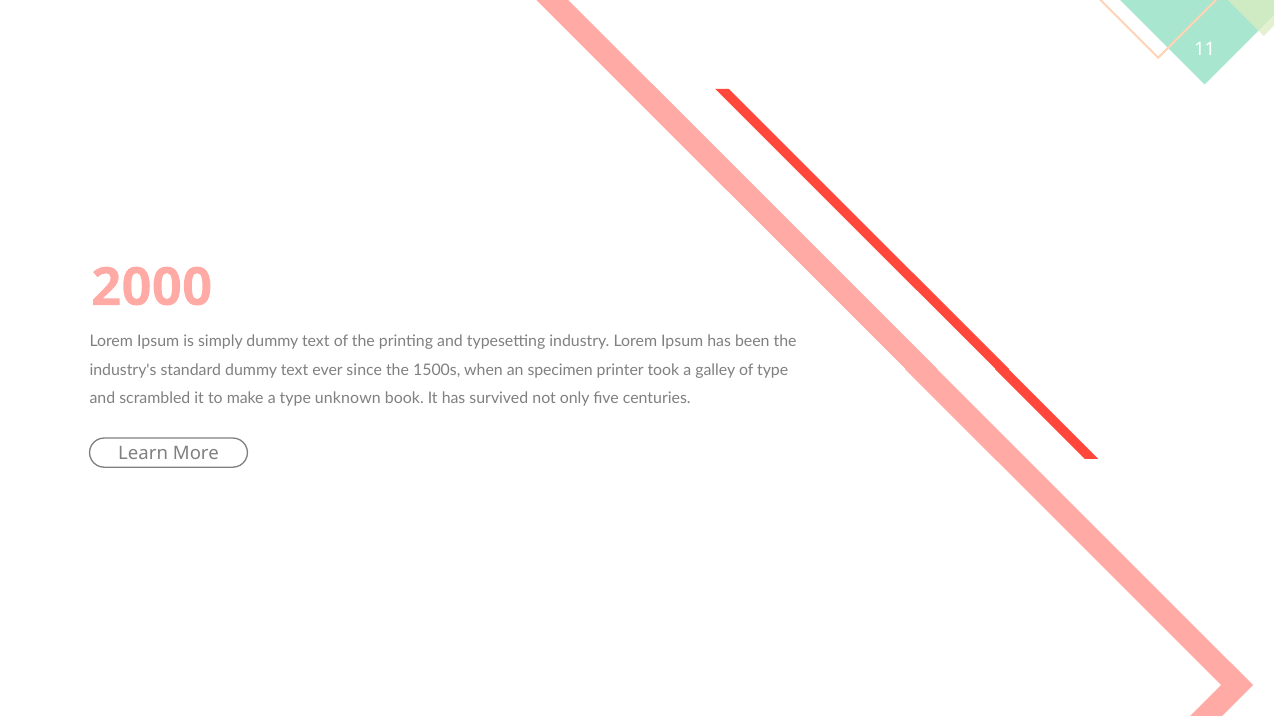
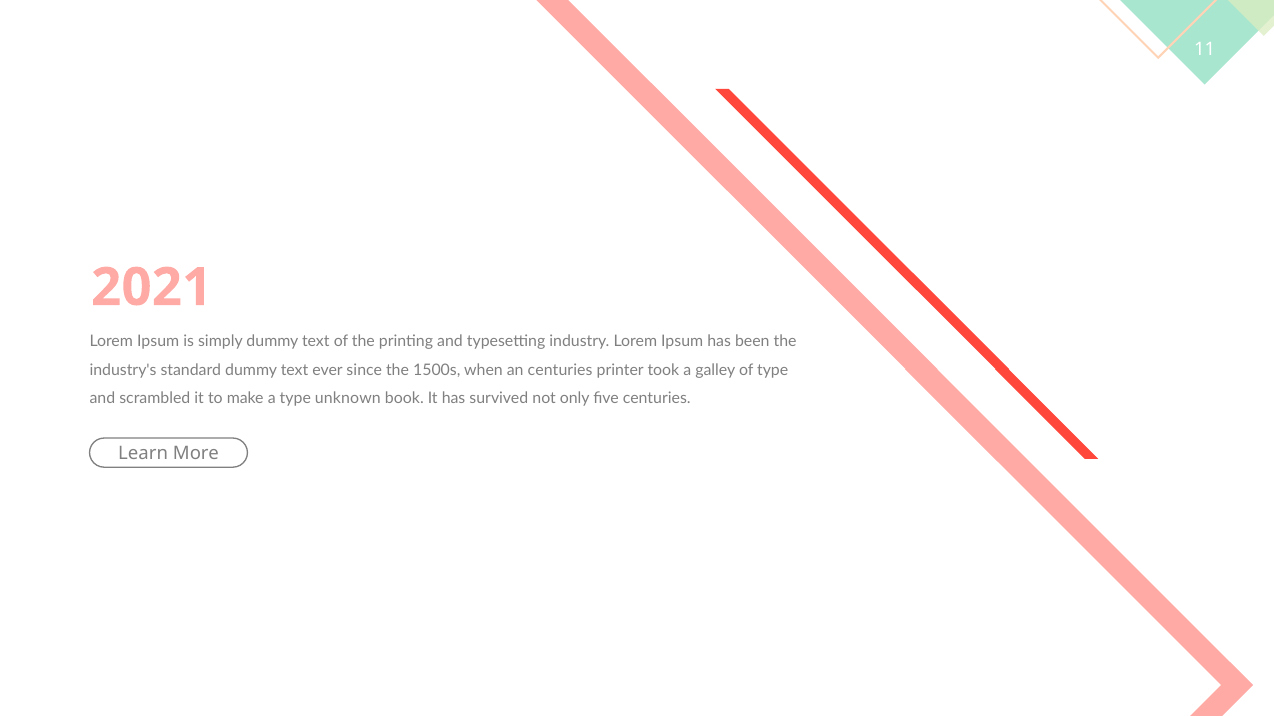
2000: 2000 -> 2021
an specimen: specimen -> centuries
